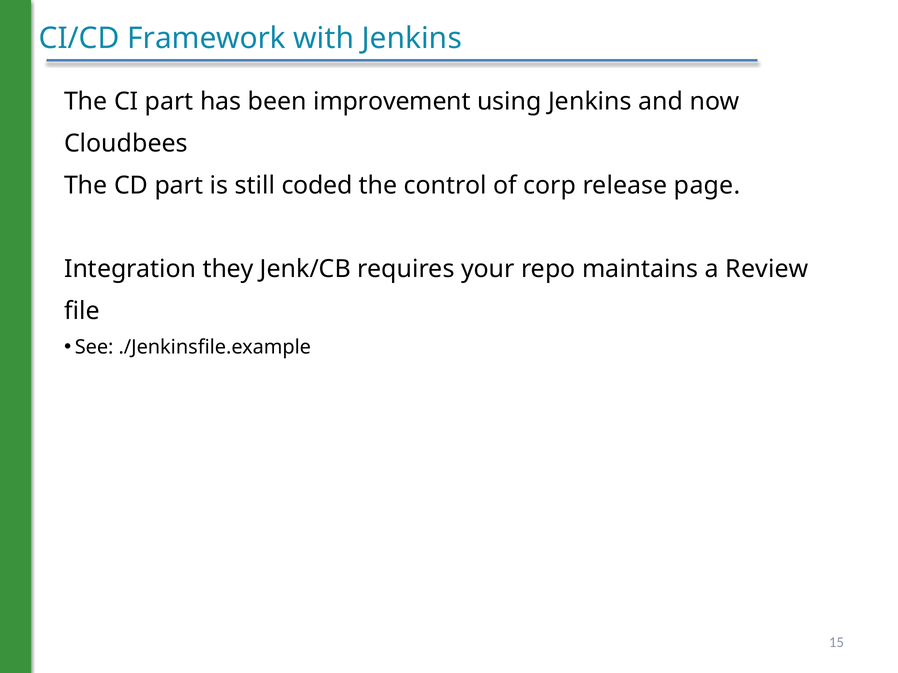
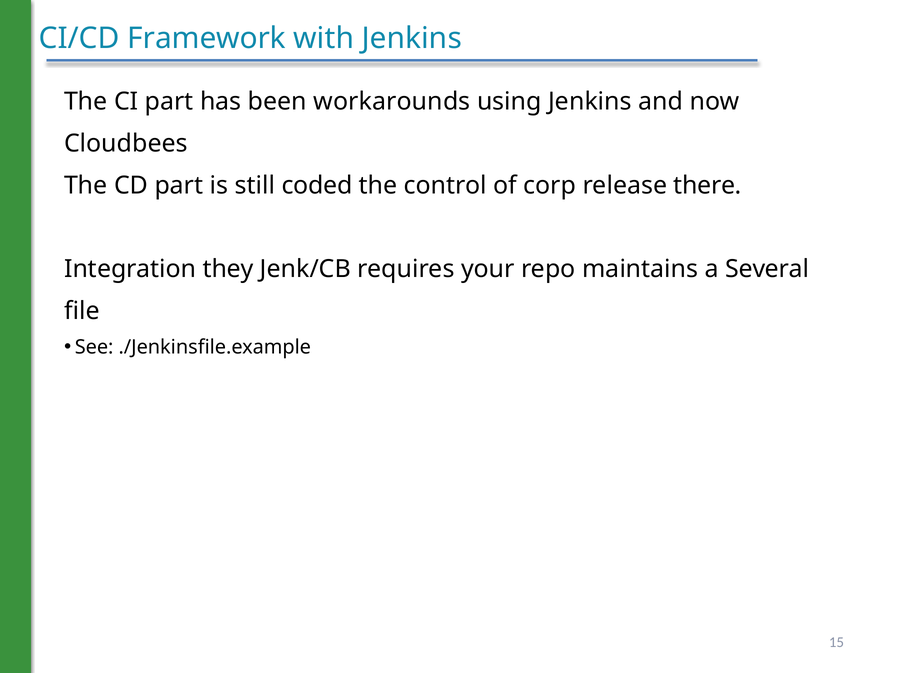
improvement: improvement -> workarounds
page: page -> there
Review: Review -> Several
